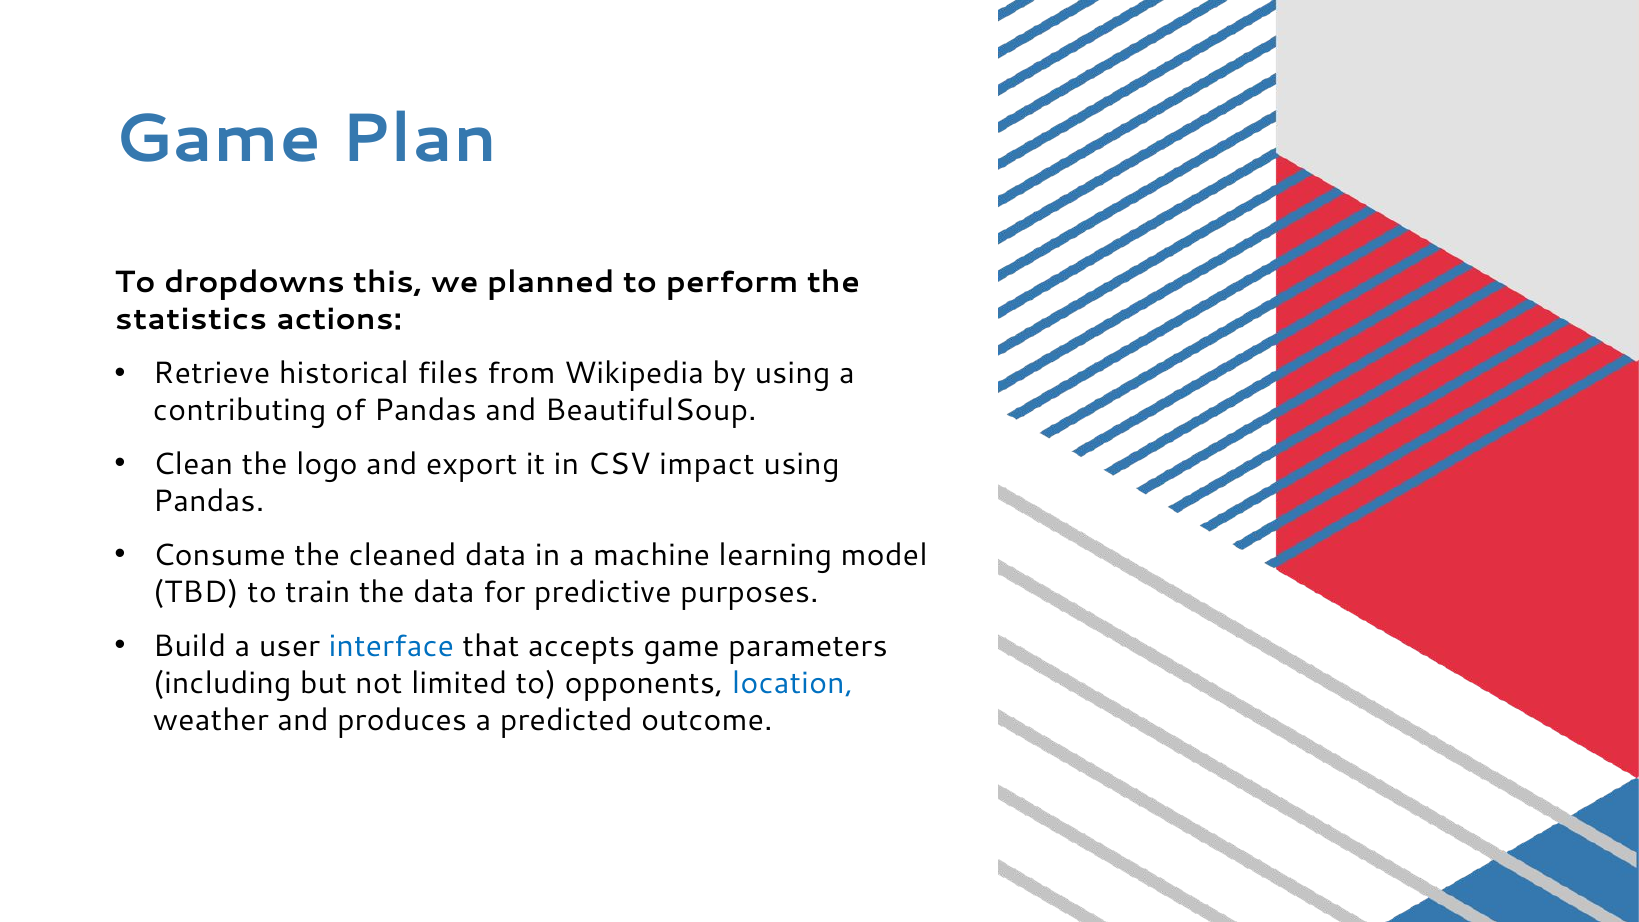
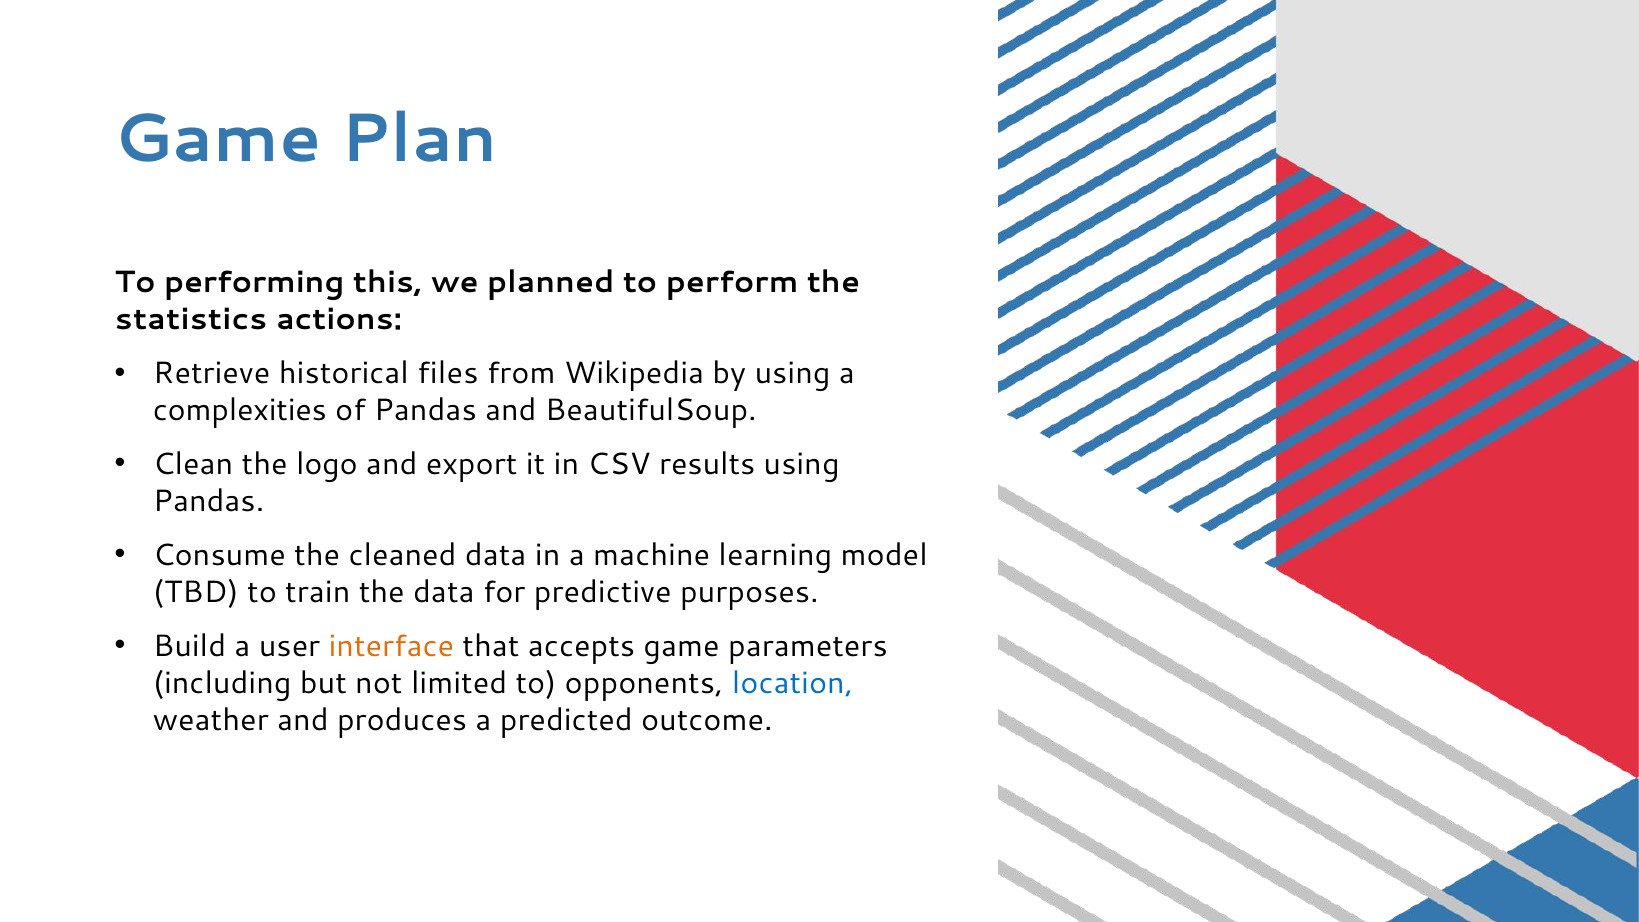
dropdowns: dropdowns -> performing
contributing: contributing -> complexities
impact: impact -> results
interface colour: blue -> orange
